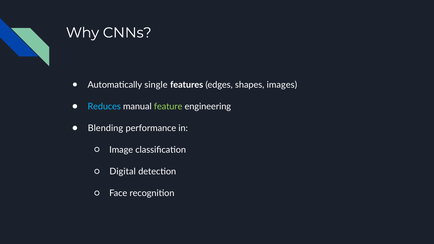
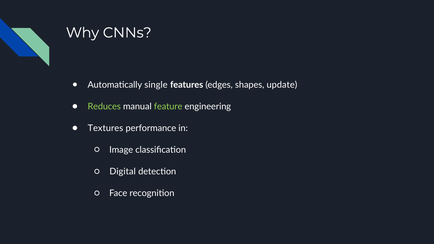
images: images -> update
Reduces colour: light blue -> light green
Blending: Blending -> Textures
